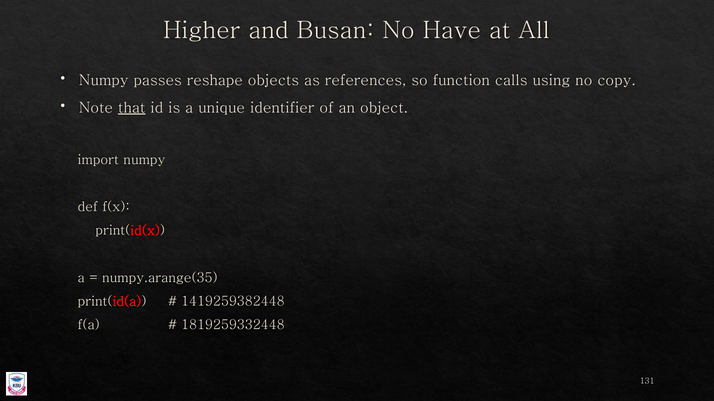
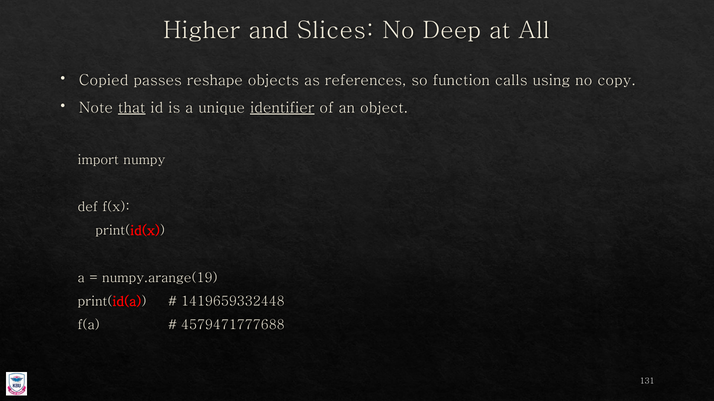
Busan: Busan -> Slices
Have: Have -> Deep
Numpy at (104, 80): Numpy -> Copied
identifier underline: none -> present
numpy.arange(35: numpy.arange(35 -> numpy.arange(19
1419259382448: 1419259382448 -> 1419659332448
1819259332448: 1819259332448 -> 4579471777688
